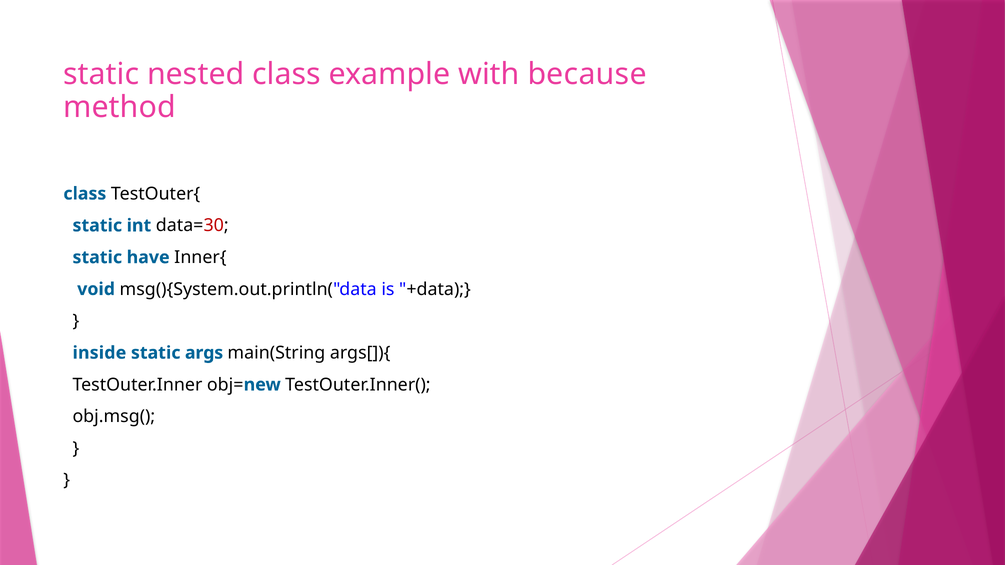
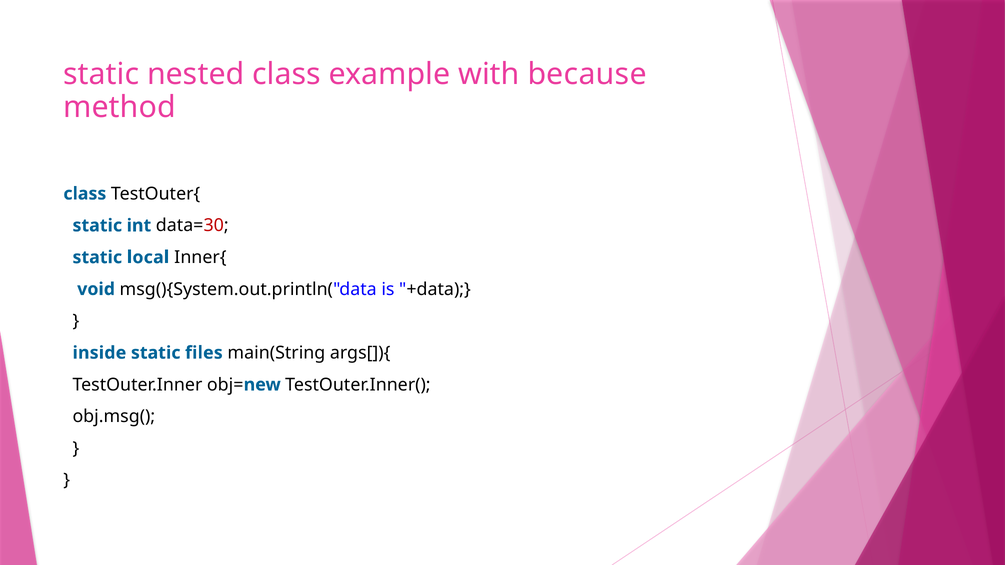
have: have -> local
args: args -> files
